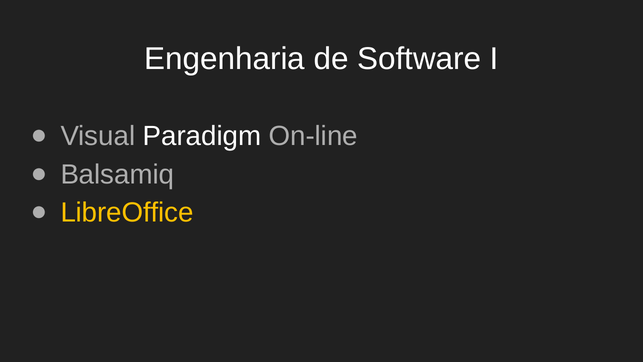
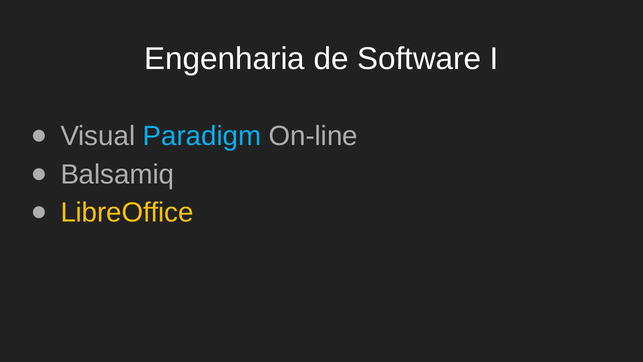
Paradigm colour: white -> light blue
